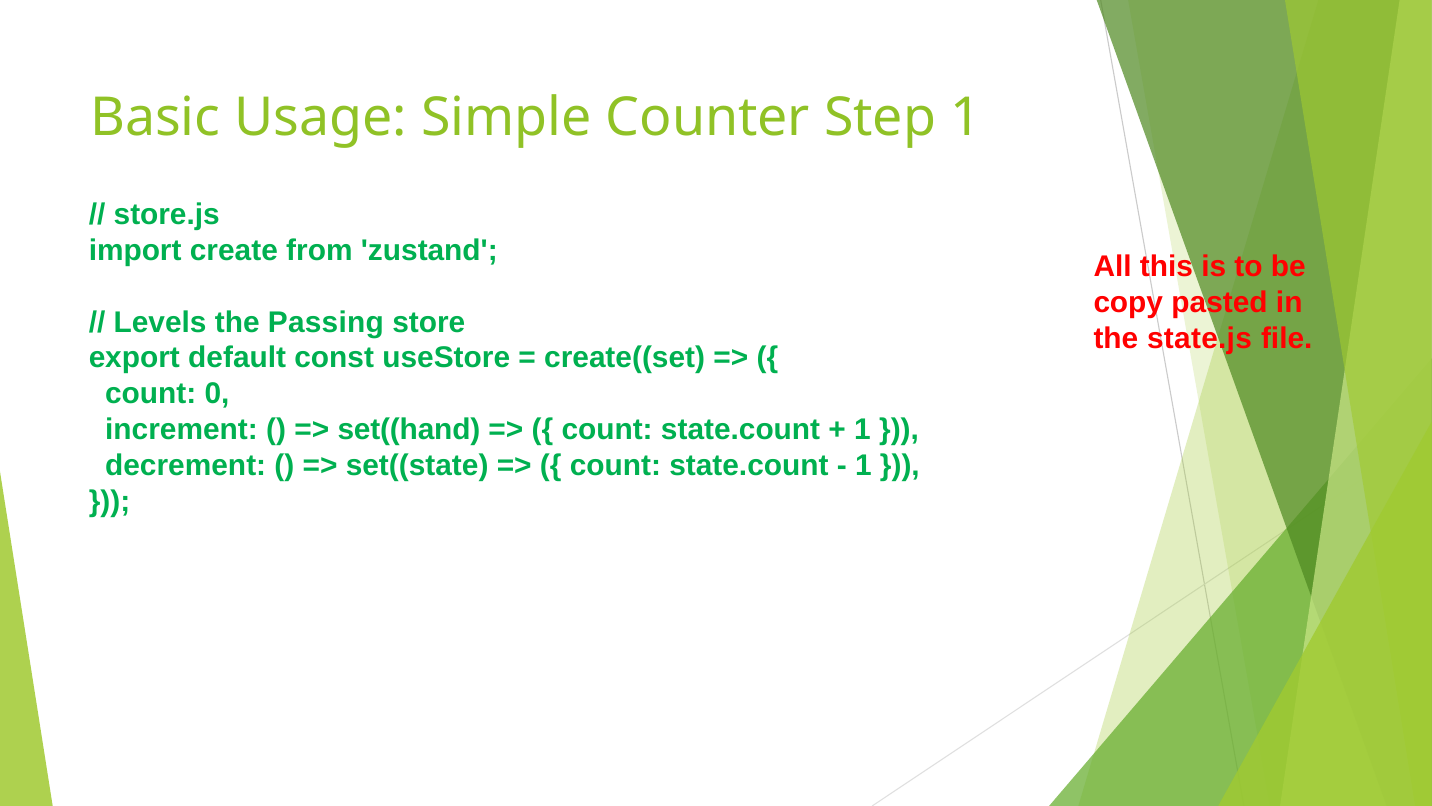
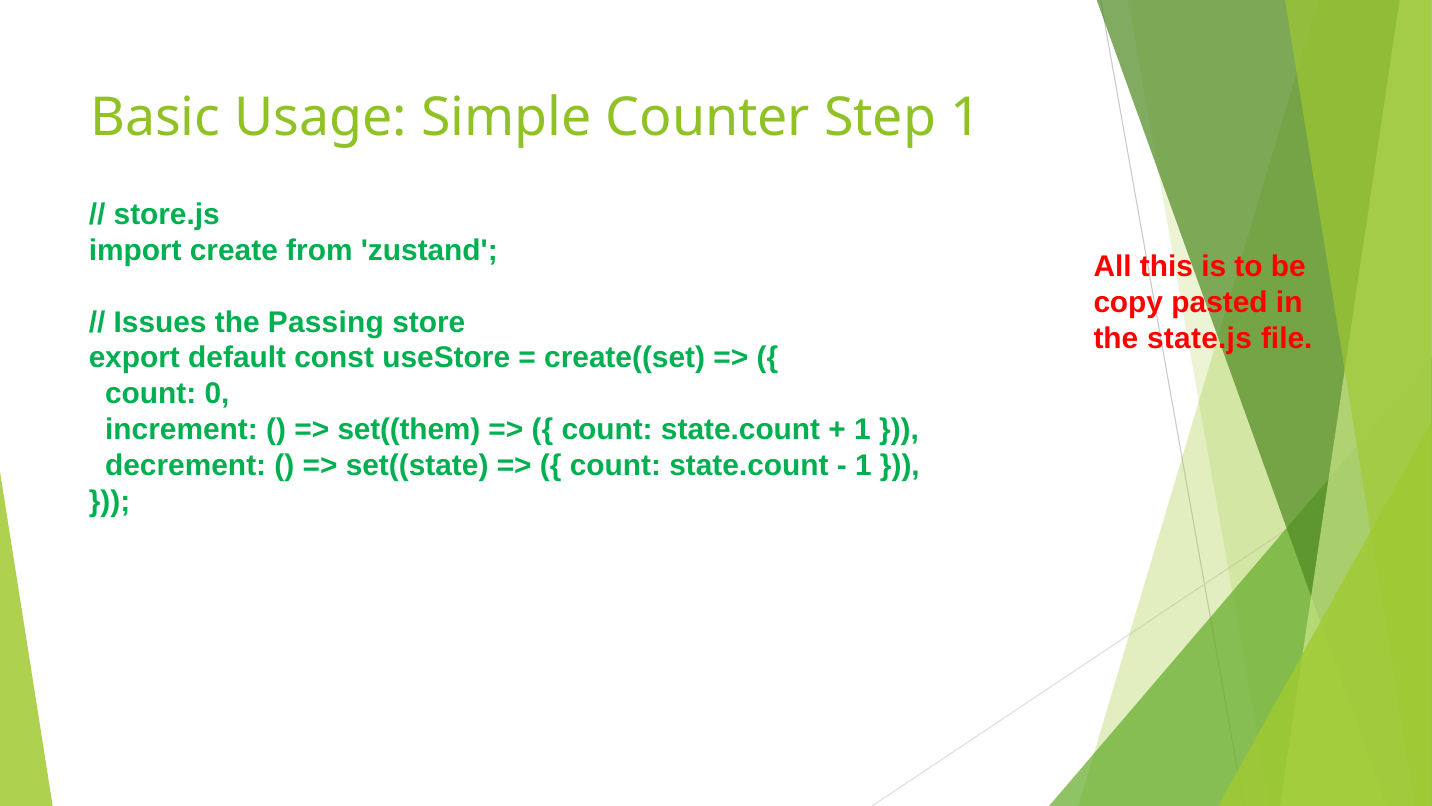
Levels: Levels -> Issues
set((hand: set((hand -> set((them
